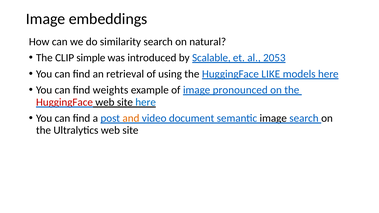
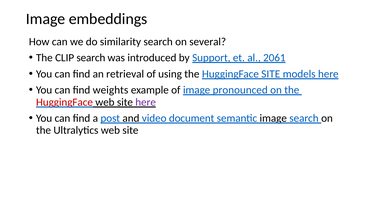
natural: natural -> several
CLIP simple: simple -> search
Scalable: Scalable -> Support
2053: 2053 -> 2061
HuggingFace LIKE: LIKE -> SITE
here at (146, 102) colour: blue -> purple
and colour: orange -> black
